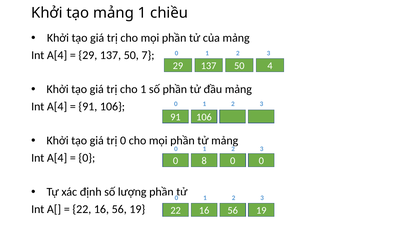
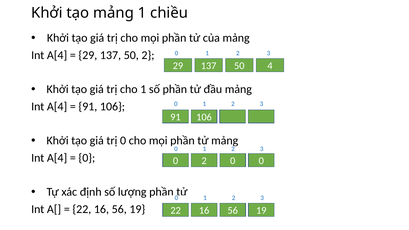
50 7: 7 -> 2
0 8: 8 -> 2
